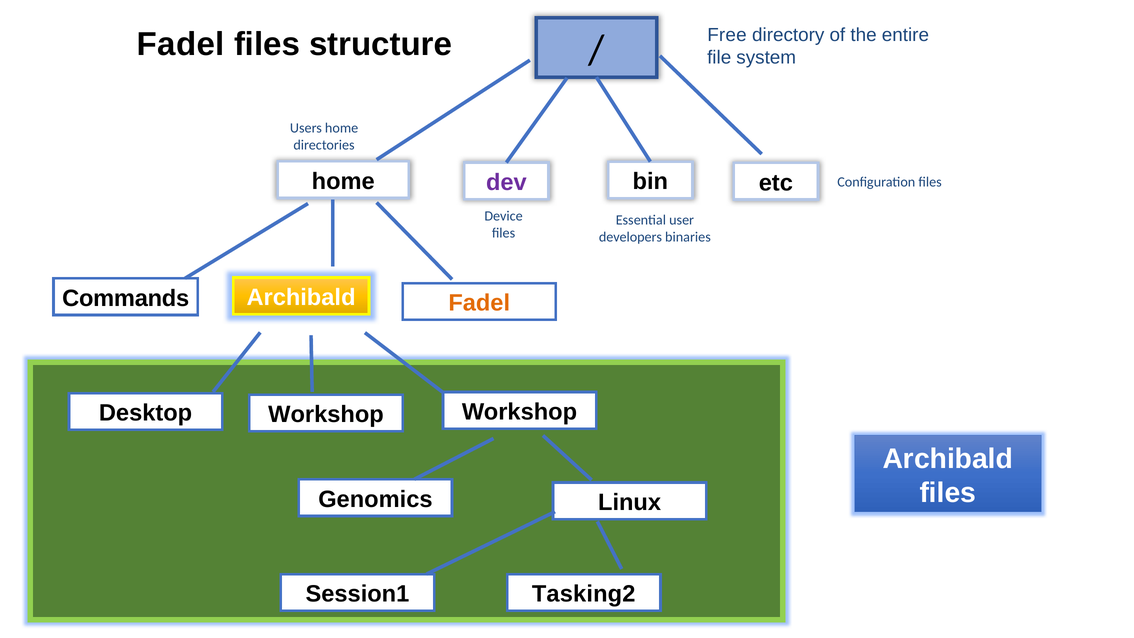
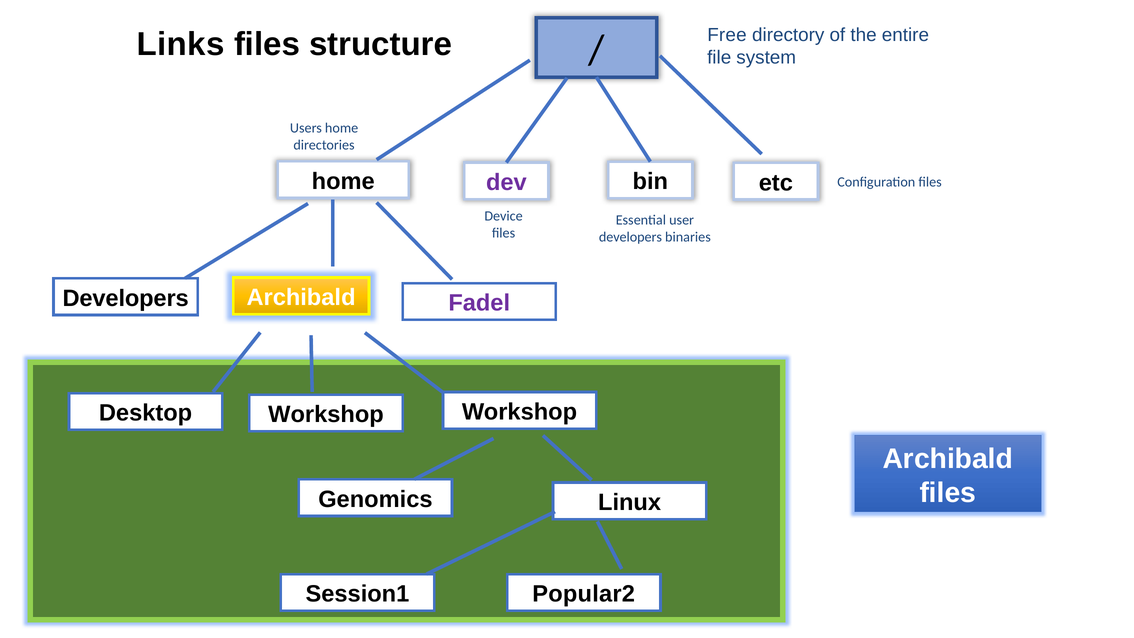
Fadel at (181, 44): Fadel -> Links
Commands at (126, 298): Commands -> Developers
Fadel at (479, 303) colour: orange -> purple
Tasking2: Tasking2 -> Popular2
